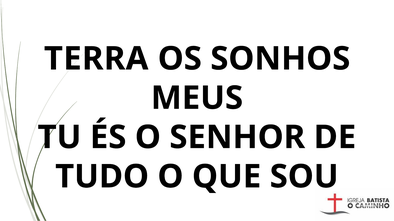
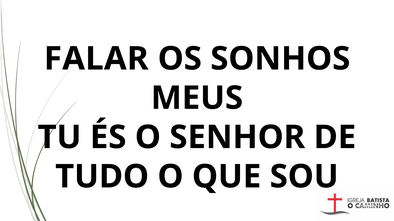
TERRA: TERRA -> FALAR
